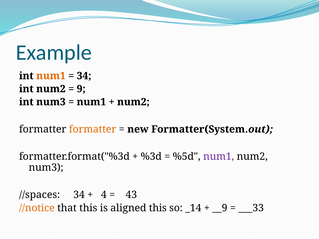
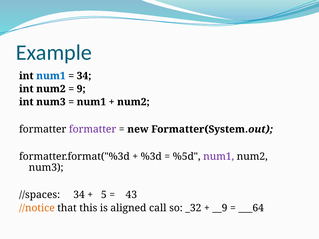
num1 at (51, 76) colour: orange -> blue
formatter at (93, 129) colour: orange -> purple
4: 4 -> 5
aligned this: this -> call
_14: _14 -> _32
___33: ___33 -> ___64
